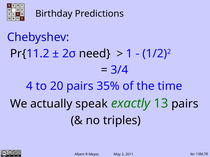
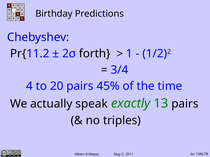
need: need -> forth
35%: 35% -> 45%
